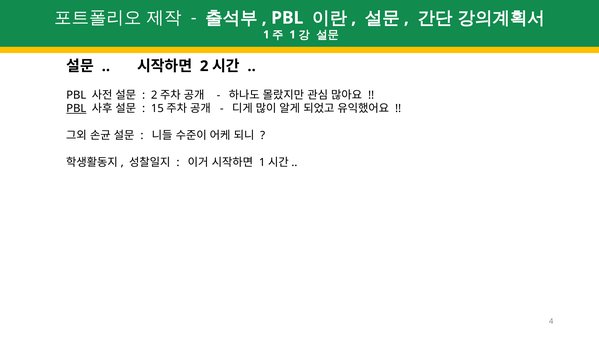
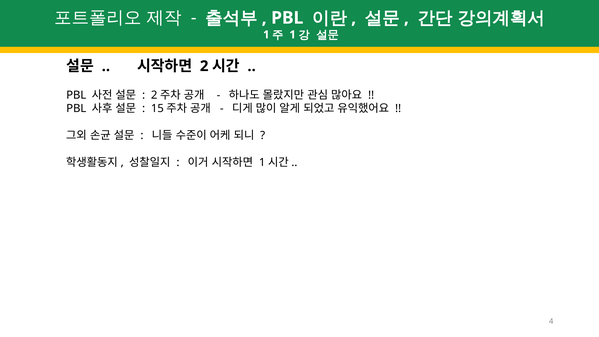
PBL at (76, 109) underline: present -> none
